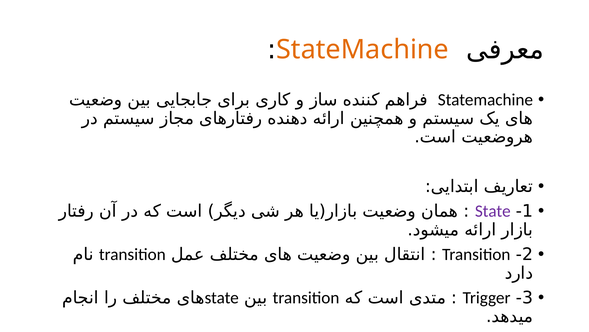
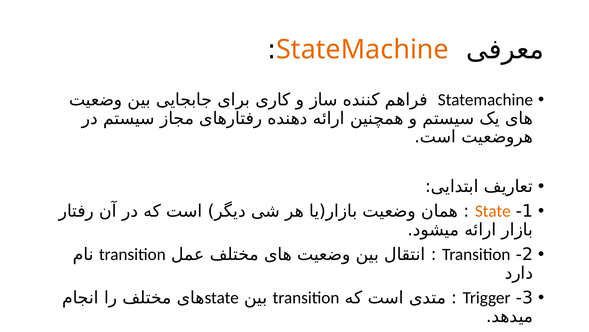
State at (493, 211) colour: purple -> orange
